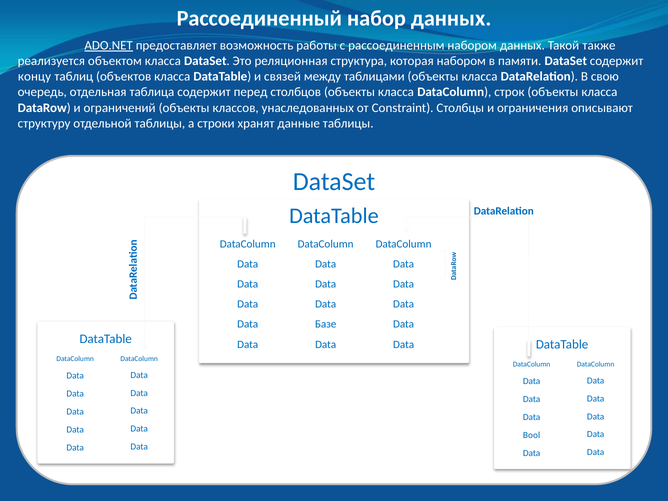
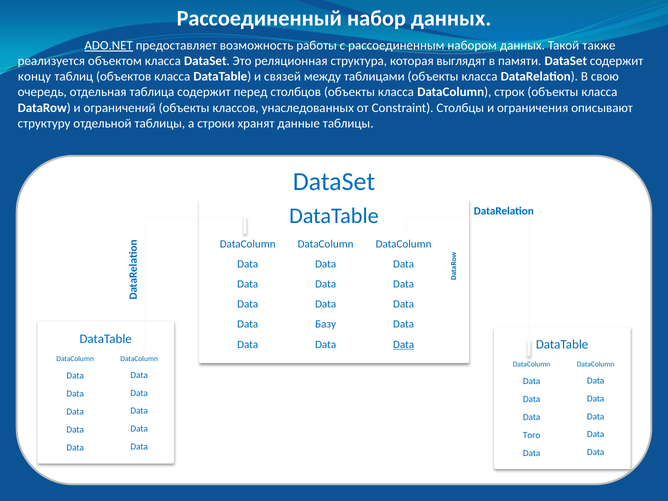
которая набором: набором -> выглядят
Базе: Базе -> Базу
Data at (404, 344) underline: none -> present
Bool: Bool -> Того
